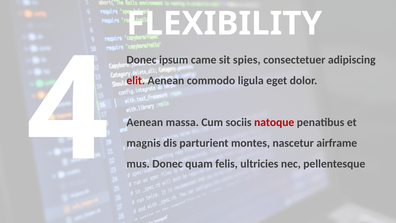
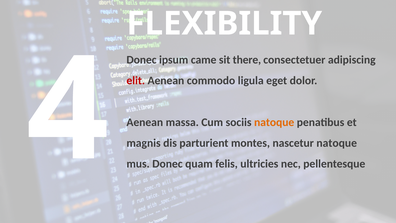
spies: spies -> there
natoque at (274, 122) colour: red -> orange
nascetur airframe: airframe -> natoque
